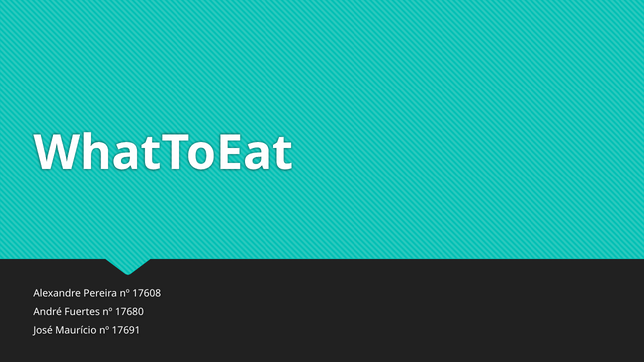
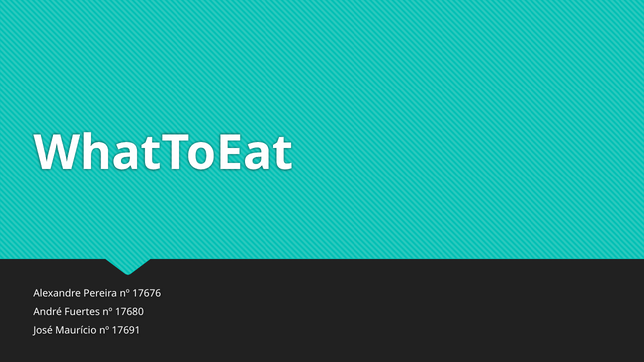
17608: 17608 -> 17676
